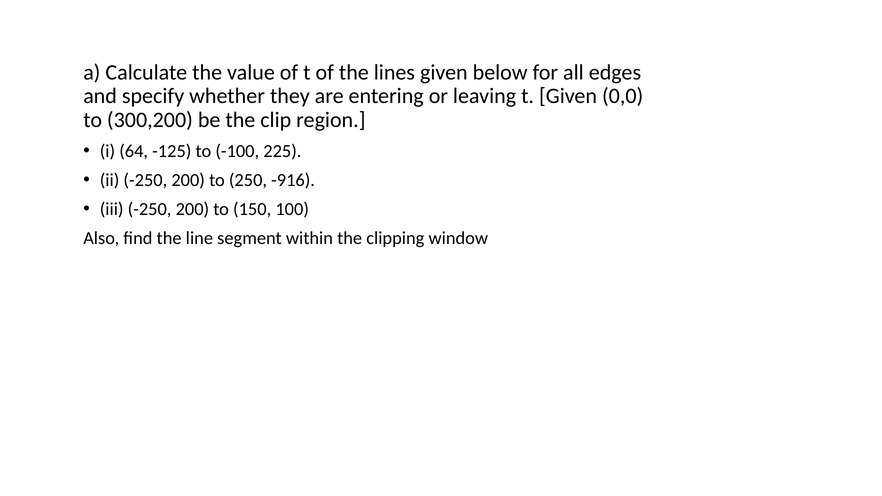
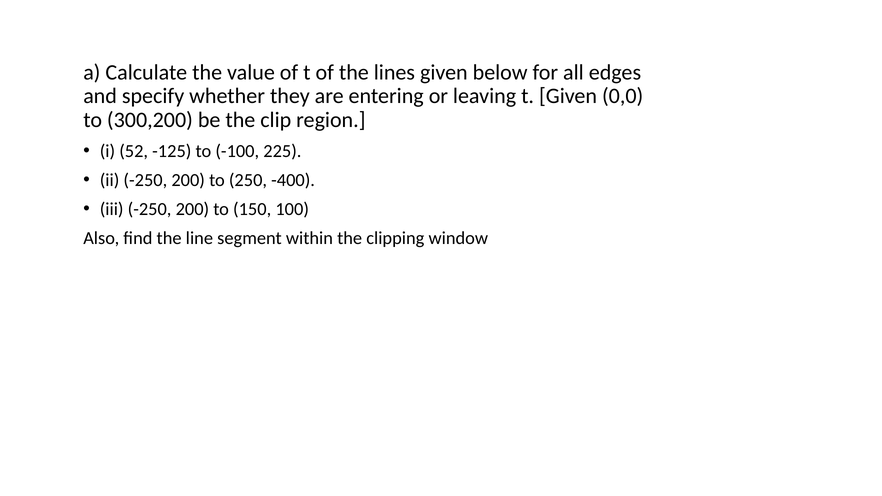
64: 64 -> 52
-916: -916 -> -400
